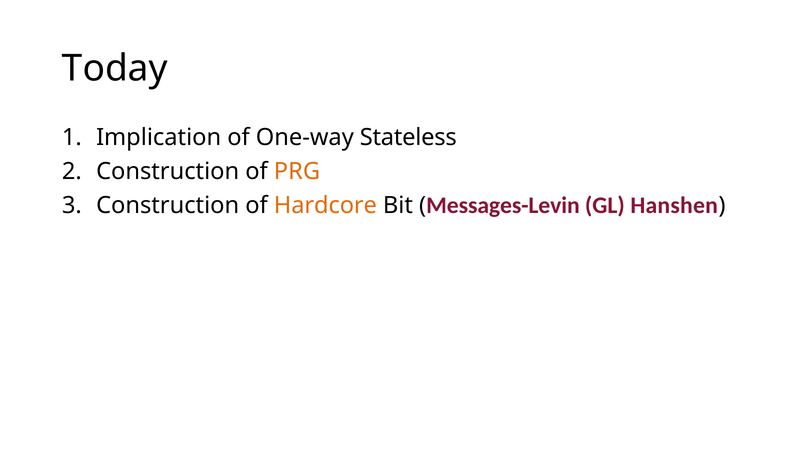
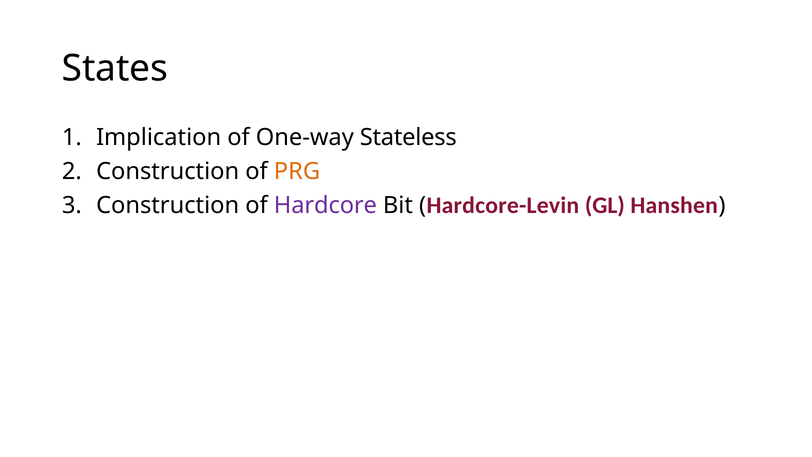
Today: Today -> States
Hardcore colour: orange -> purple
Messages-Levin: Messages-Levin -> Hardcore-Levin
